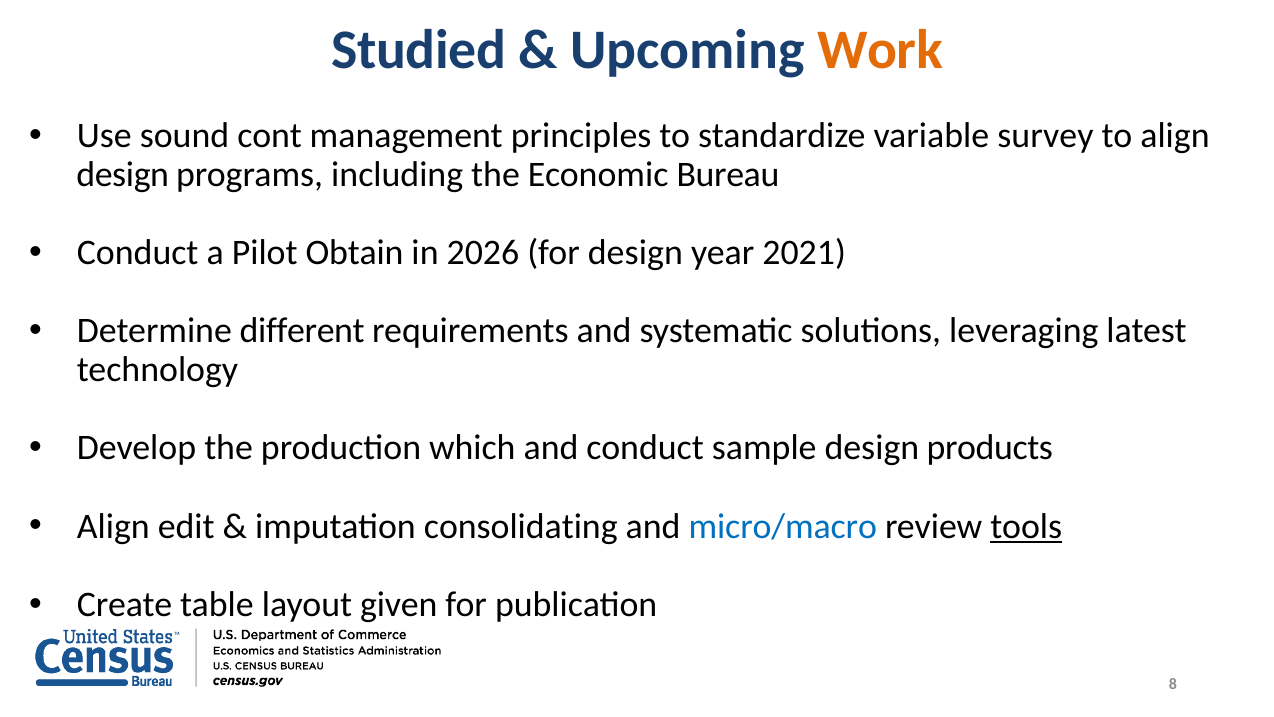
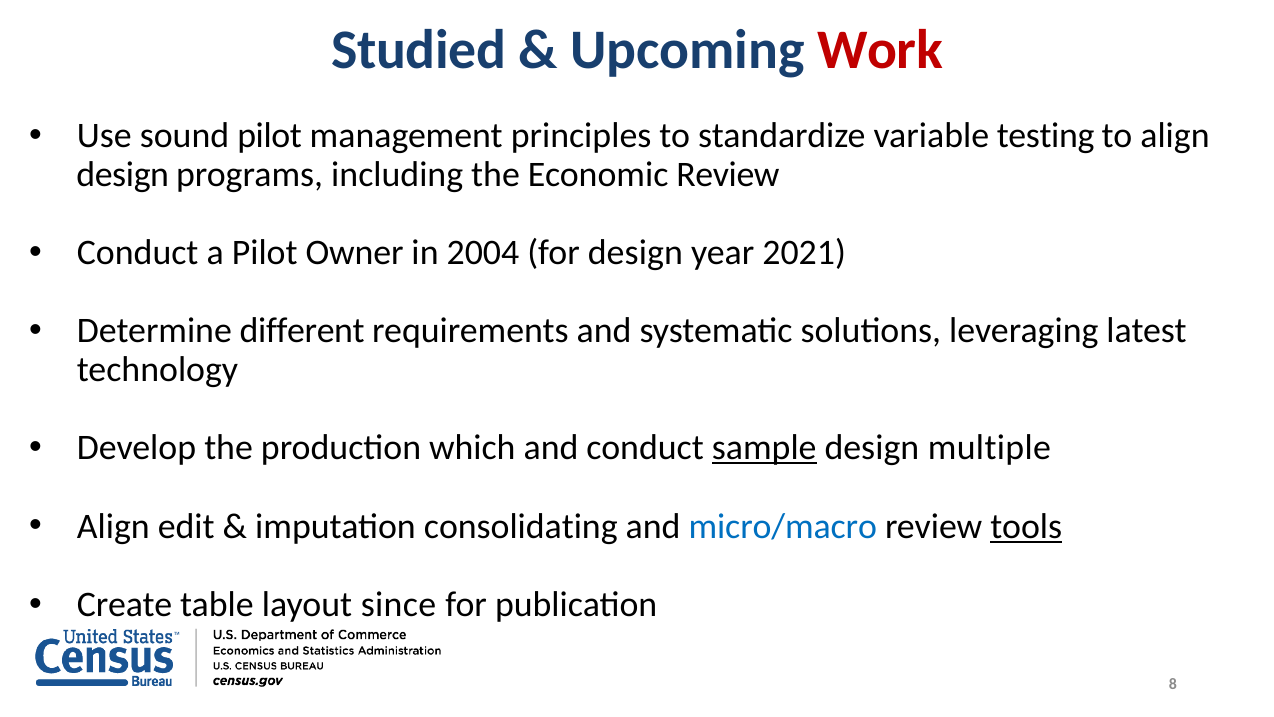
Work colour: orange -> red
sound cont: cont -> pilot
survey: survey -> testing
Economic Bureau: Bureau -> Review
Obtain: Obtain -> Owner
2026: 2026 -> 2004
sample underline: none -> present
products: products -> multiple
given: given -> since
